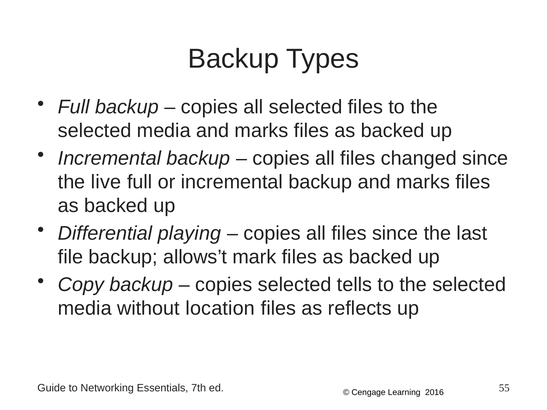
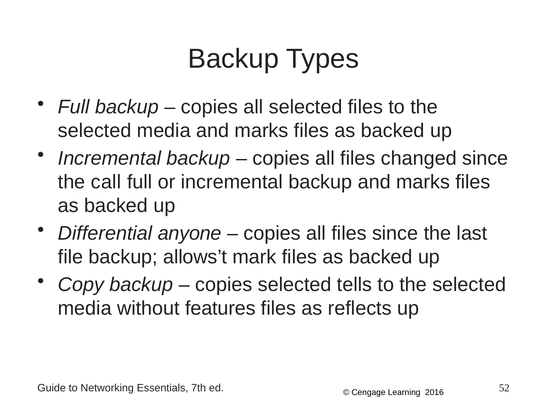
live: live -> call
playing: playing -> anyone
location: location -> features
55: 55 -> 52
